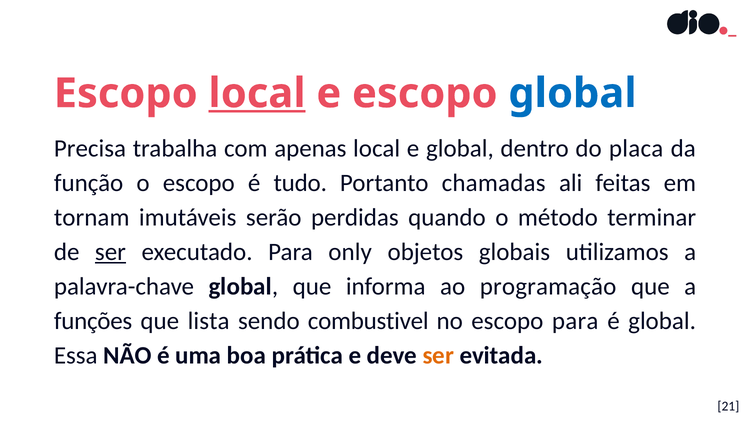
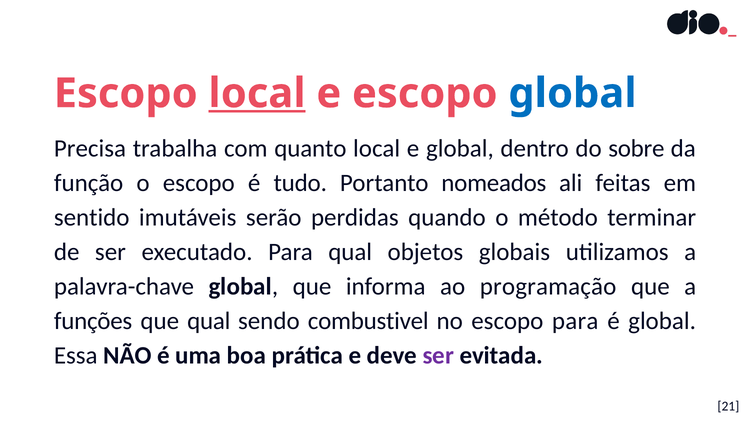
apenas: apenas -> quanto
placa: placa -> sobre
chamadas: chamadas -> nomeados
tornam: tornam -> sentido
ser at (110, 252) underline: present -> none
Para only: only -> qual
que lista: lista -> qual
ser at (438, 355) colour: orange -> purple
